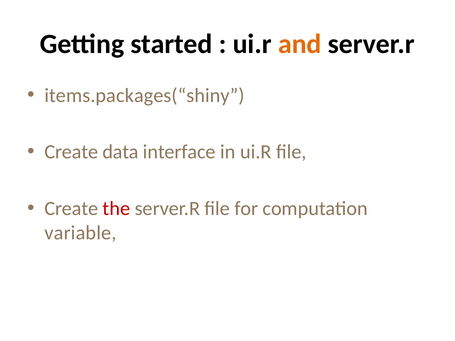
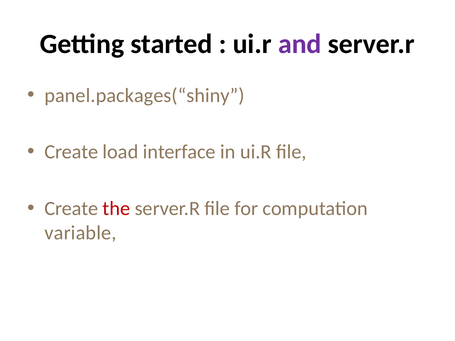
and colour: orange -> purple
items.packages(“shiny: items.packages(“shiny -> panel.packages(“shiny
data: data -> load
